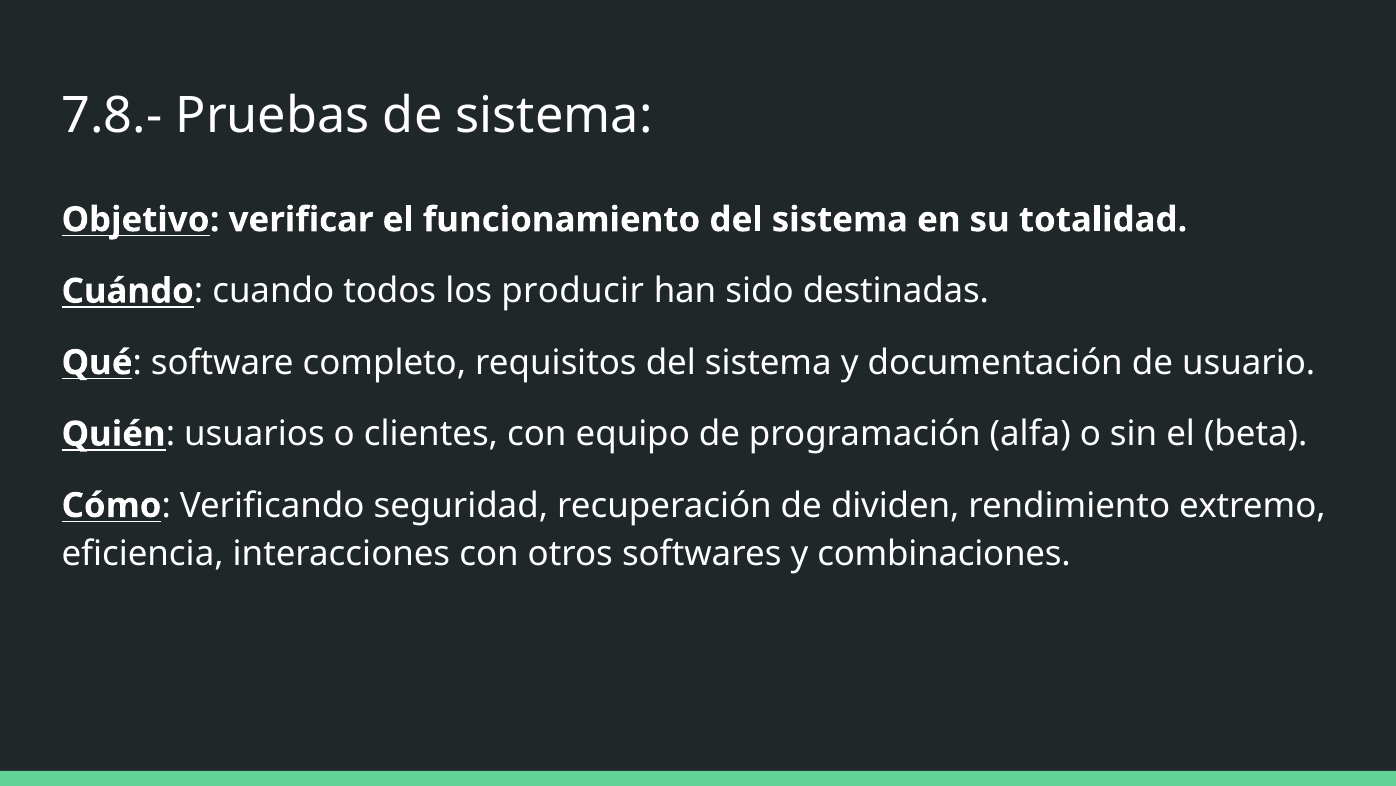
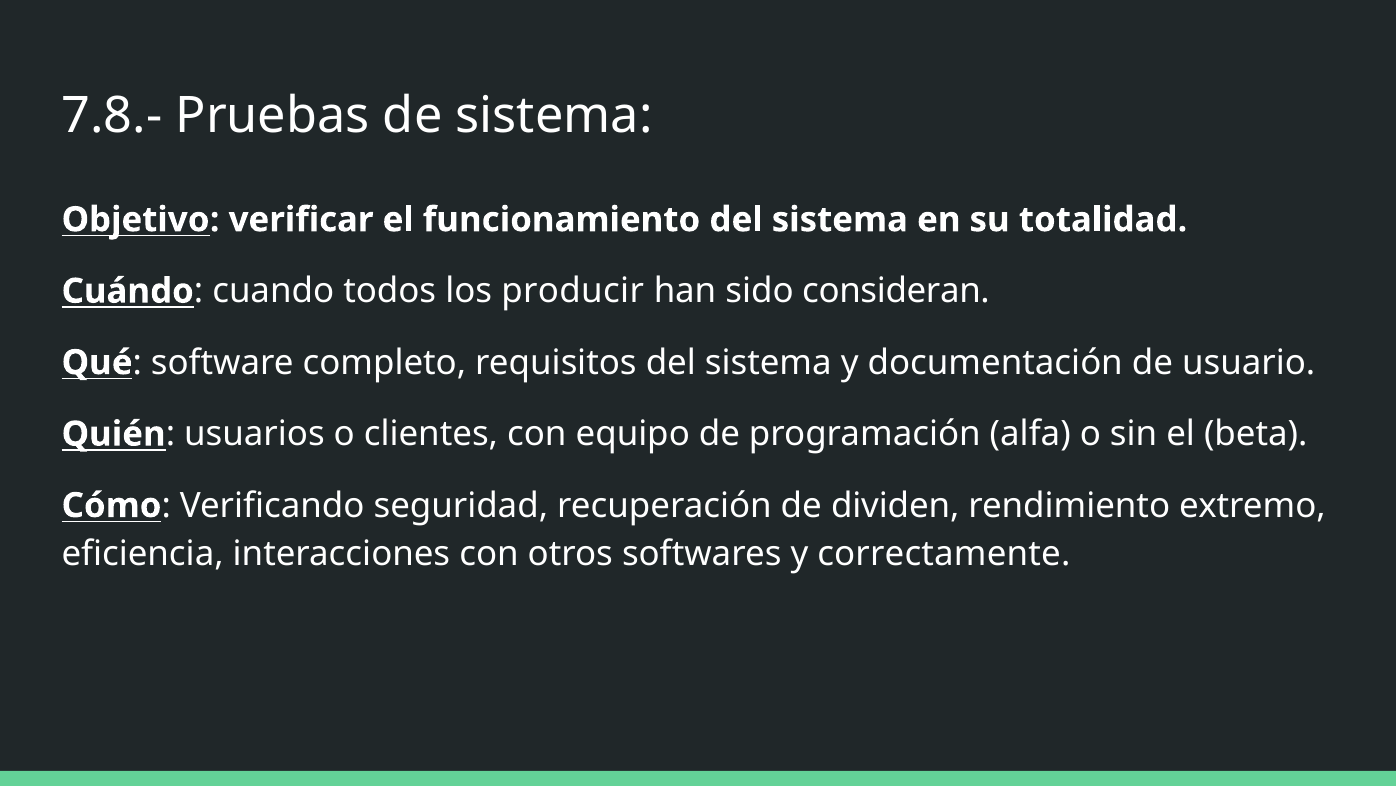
destinadas: destinadas -> consideran
combinaciones: combinaciones -> correctamente
